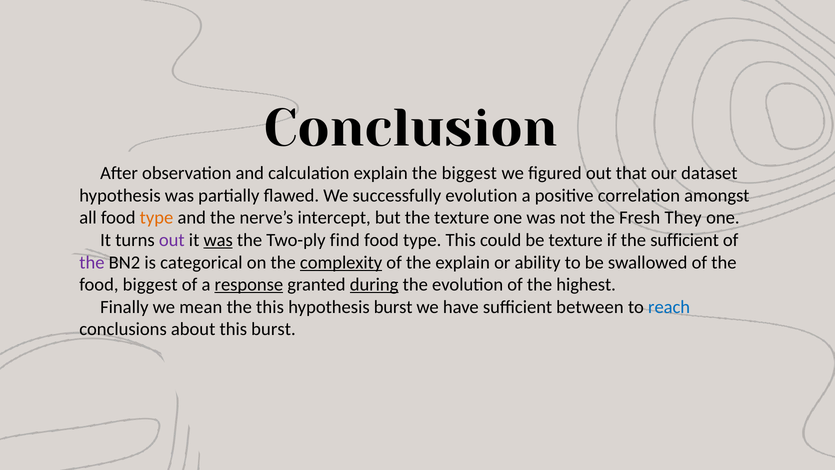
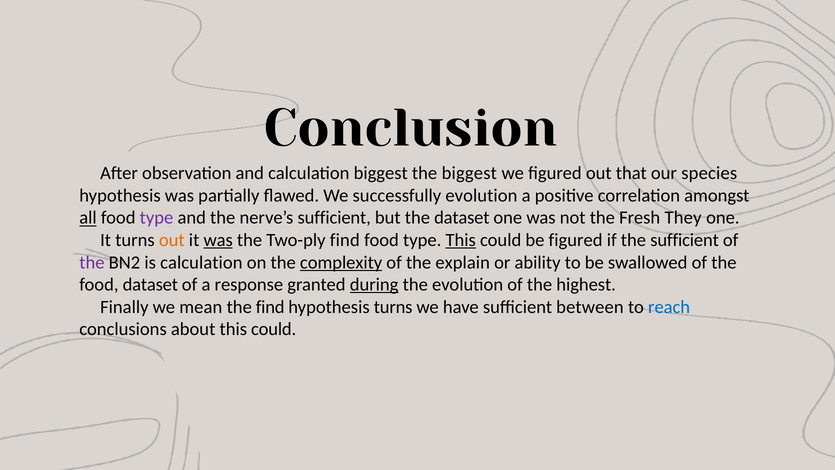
calculation explain: explain -> biggest
dataset: dataset -> species
all underline: none -> present
type at (157, 218) colour: orange -> purple
nerve’s intercept: intercept -> sufficient
the texture: texture -> dataset
out at (172, 240) colour: purple -> orange
This at (461, 240) underline: none -> present
be texture: texture -> figured
is categorical: categorical -> calculation
food biggest: biggest -> dataset
response underline: present -> none
the this: this -> find
hypothesis burst: burst -> turns
about this burst: burst -> could
